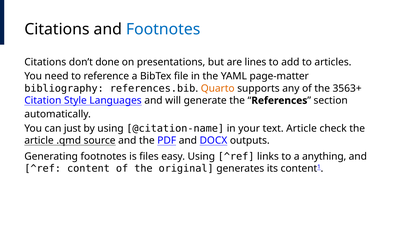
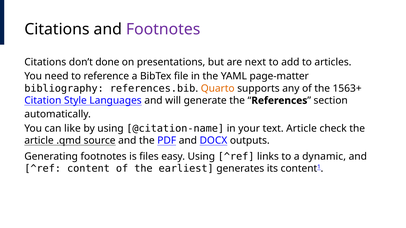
Footnotes at (163, 29) colour: blue -> purple
lines: lines -> next
3563+: 3563+ -> 1563+
just: just -> like
anything: anything -> dynamic
original: original -> earliest
